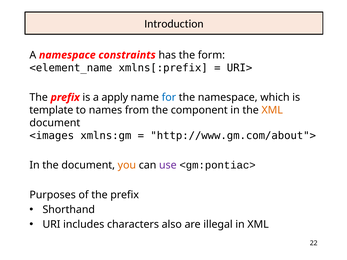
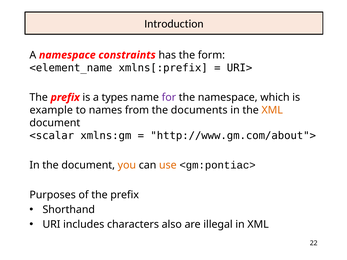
apply: apply -> types
for colour: blue -> purple
template: template -> example
component: component -> documents
<images: <images -> <scalar
use colour: purple -> orange
